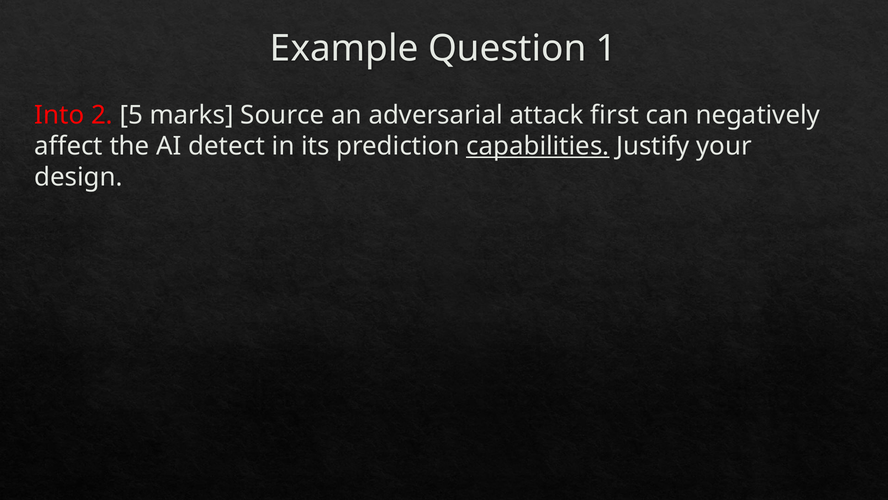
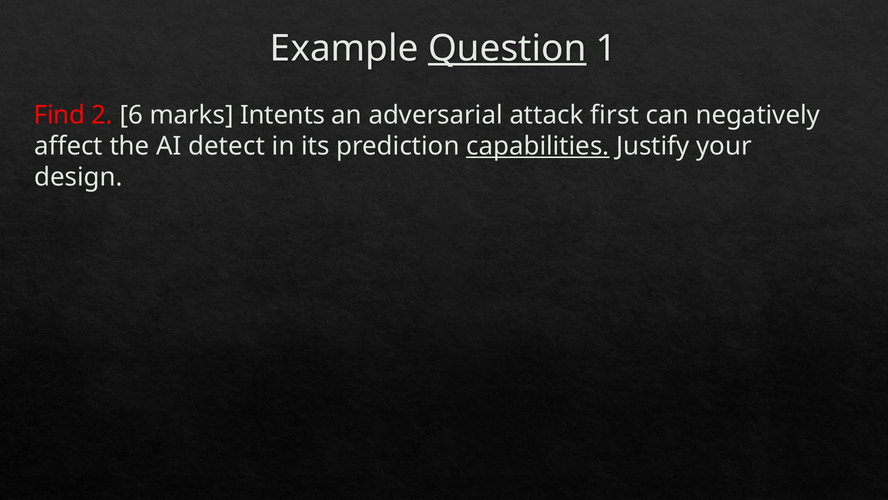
Question underline: none -> present
Into: Into -> Find
5: 5 -> 6
Source: Source -> Intents
